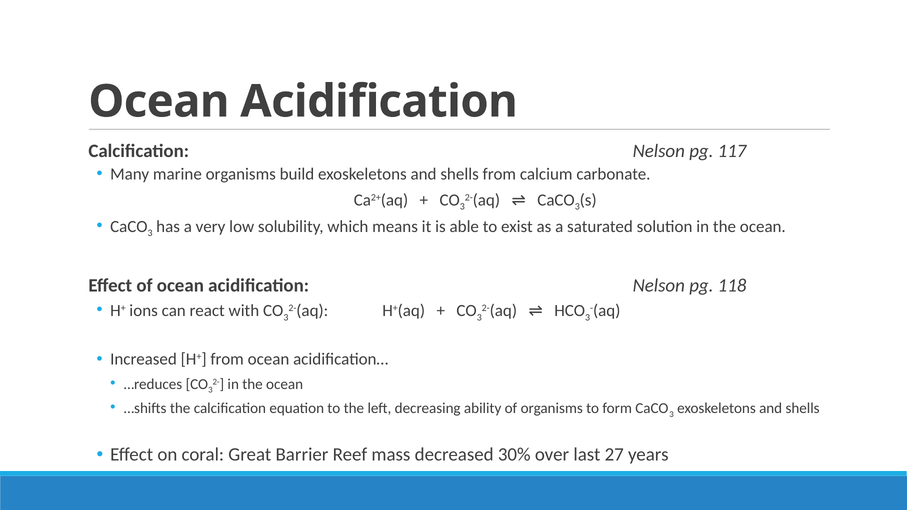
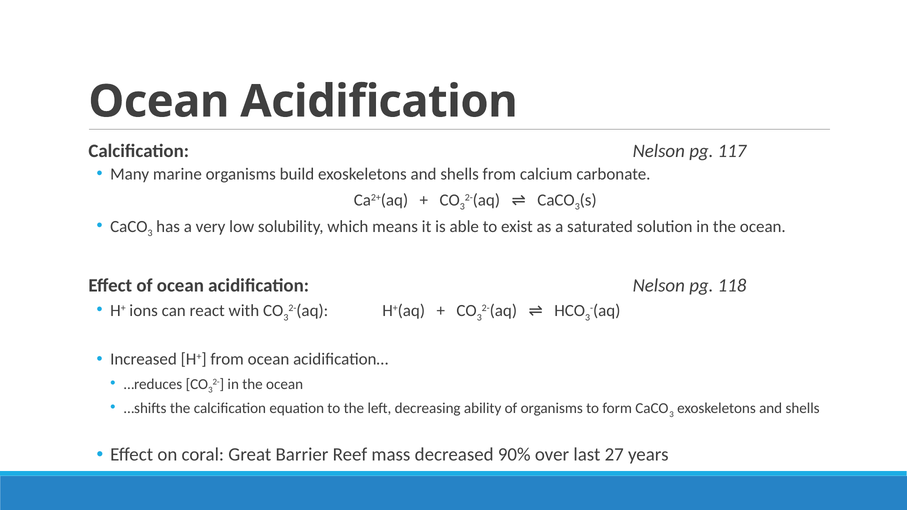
30%: 30% -> 90%
